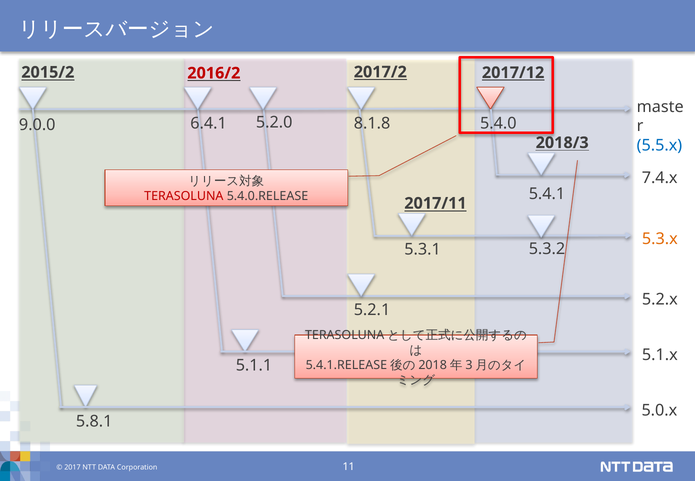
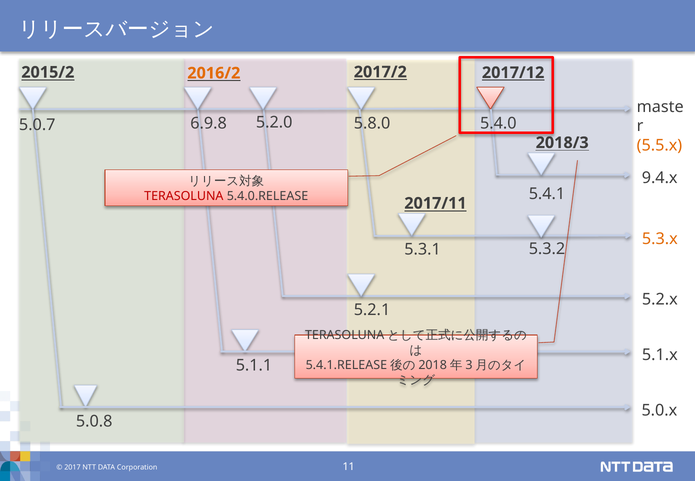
2016/2 colour: red -> orange
6.4.1: 6.4.1 -> 6.9.8
8.1.8: 8.1.8 -> 5.8.0
9.0.0: 9.0.0 -> 5.0.7
5.5.x colour: blue -> orange
7.4.x: 7.4.x -> 9.4.x
5.8.1: 5.8.1 -> 5.0.8
